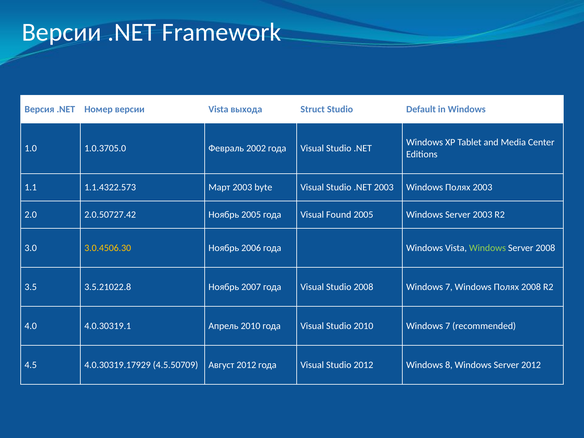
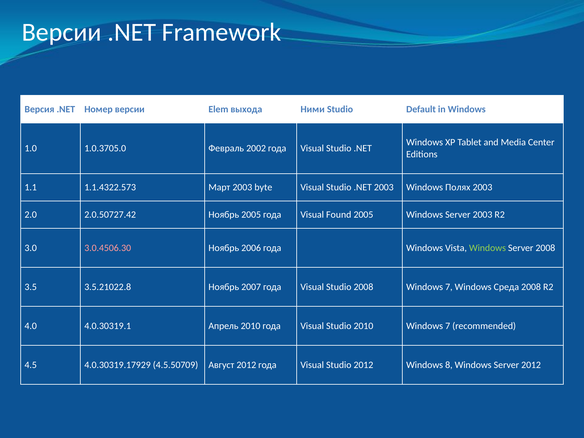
версии Vista: Vista -> Elem
Struct: Struct -> Ними
3.0.4506.30 colour: yellow -> pink
7 Windows Полях: Полях -> Среда
